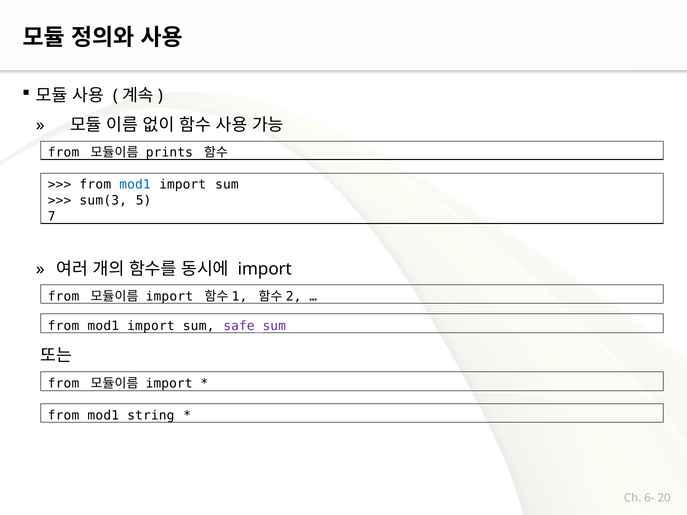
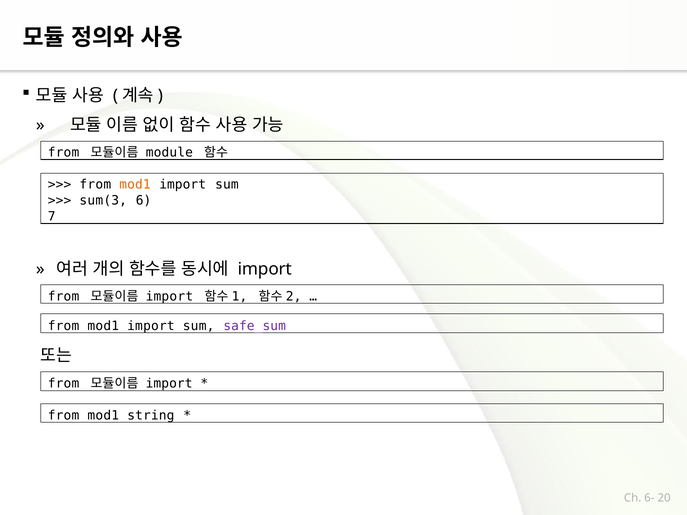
prints: prints -> module
mod1 at (135, 185) colour: blue -> orange
5: 5 -> 6
